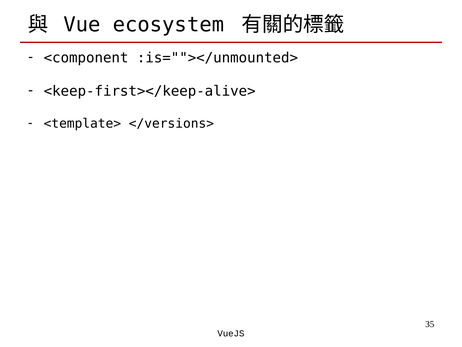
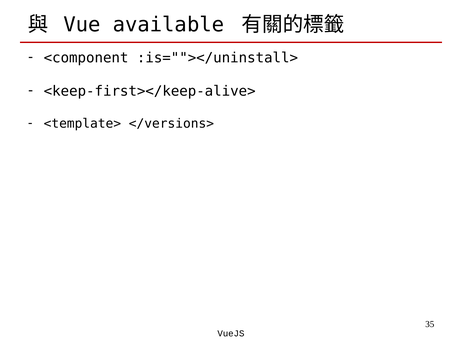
ecosystem: ecosystem -> available
:is=""></unmounted>: :is=""></unmounted> -> :is=""></uninstall>
